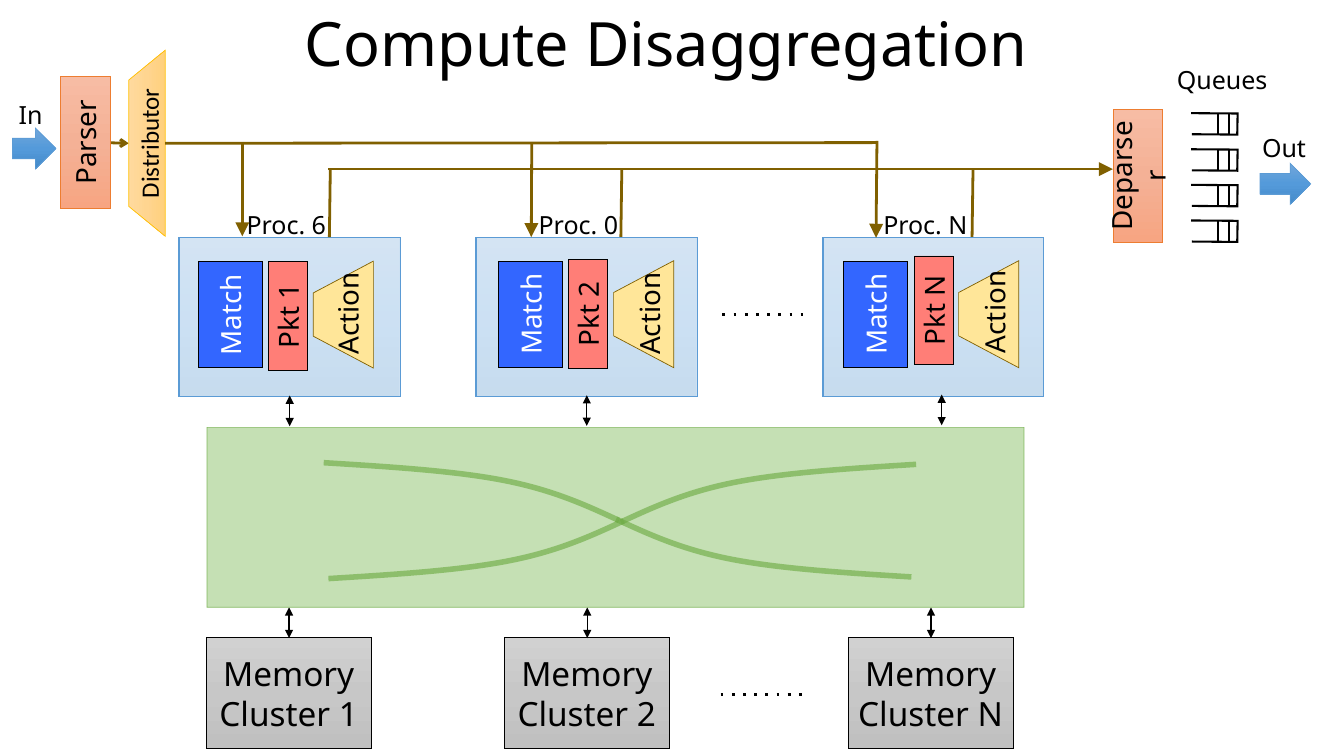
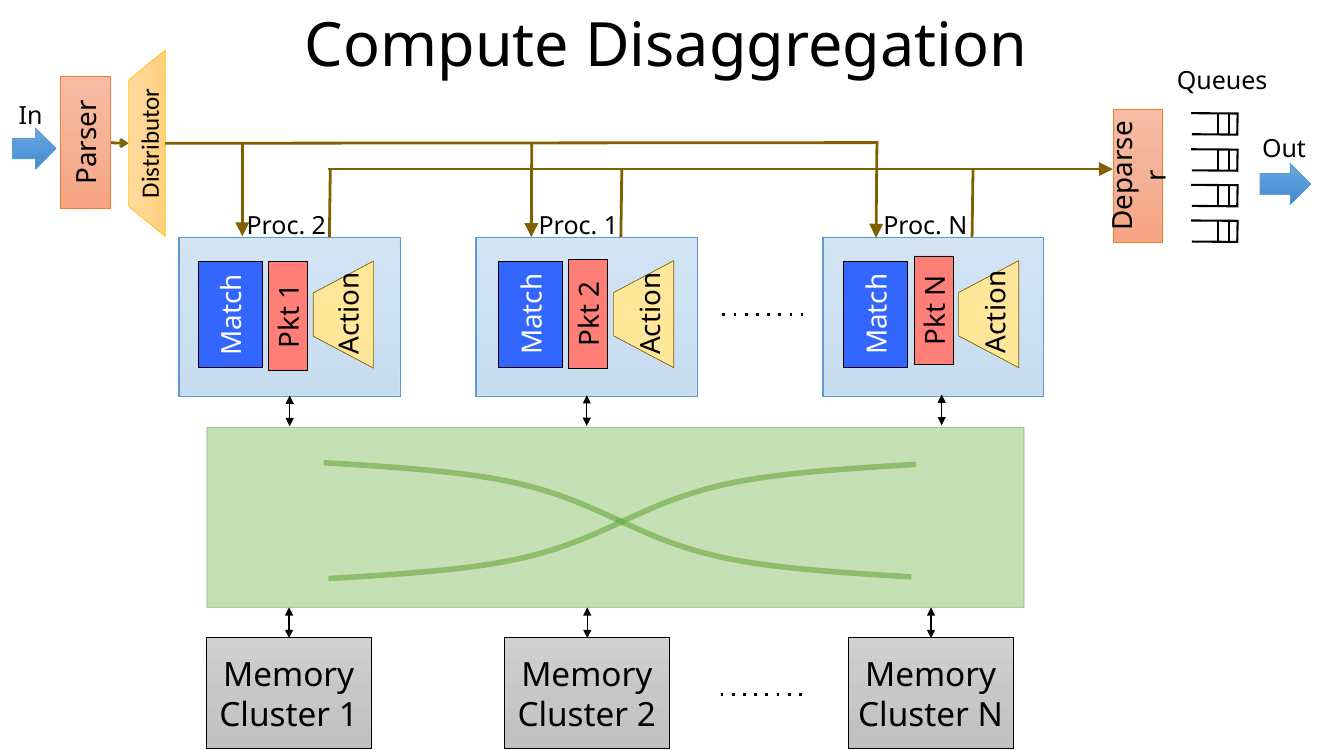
Proc 6: 6 -> 2
Proc 0: 0 -> 1
